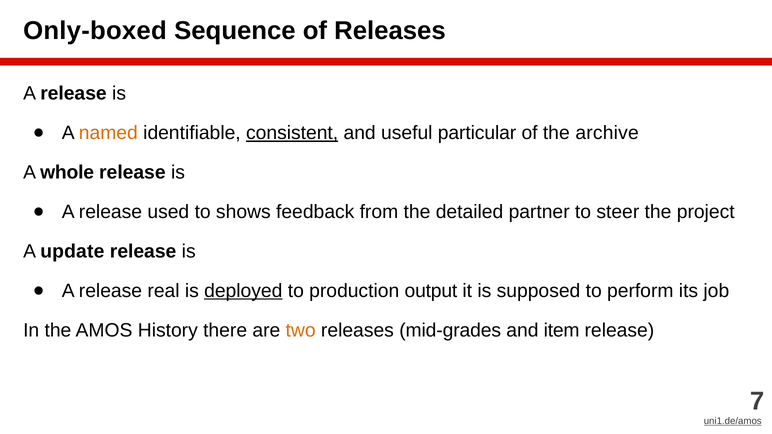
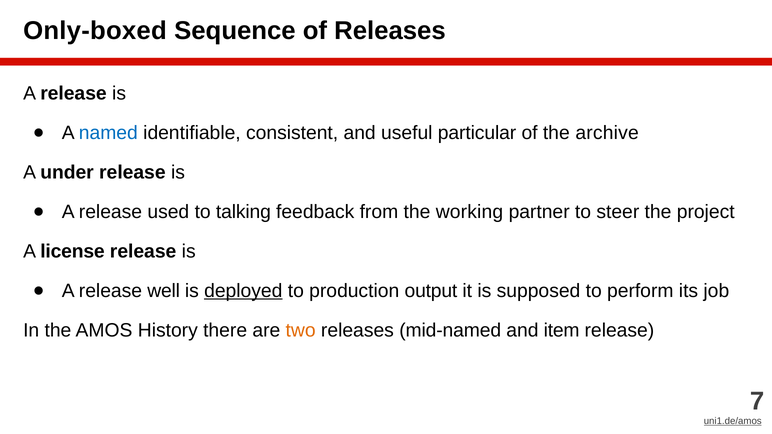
named colour: orange -> blue
consistent underline: present -> none
whole: whole -> under
shows: shows -> talking
detailed: detailed -> working
update: update -> license
real: real -> well
mid-grades: mid-grades -> mid-named
